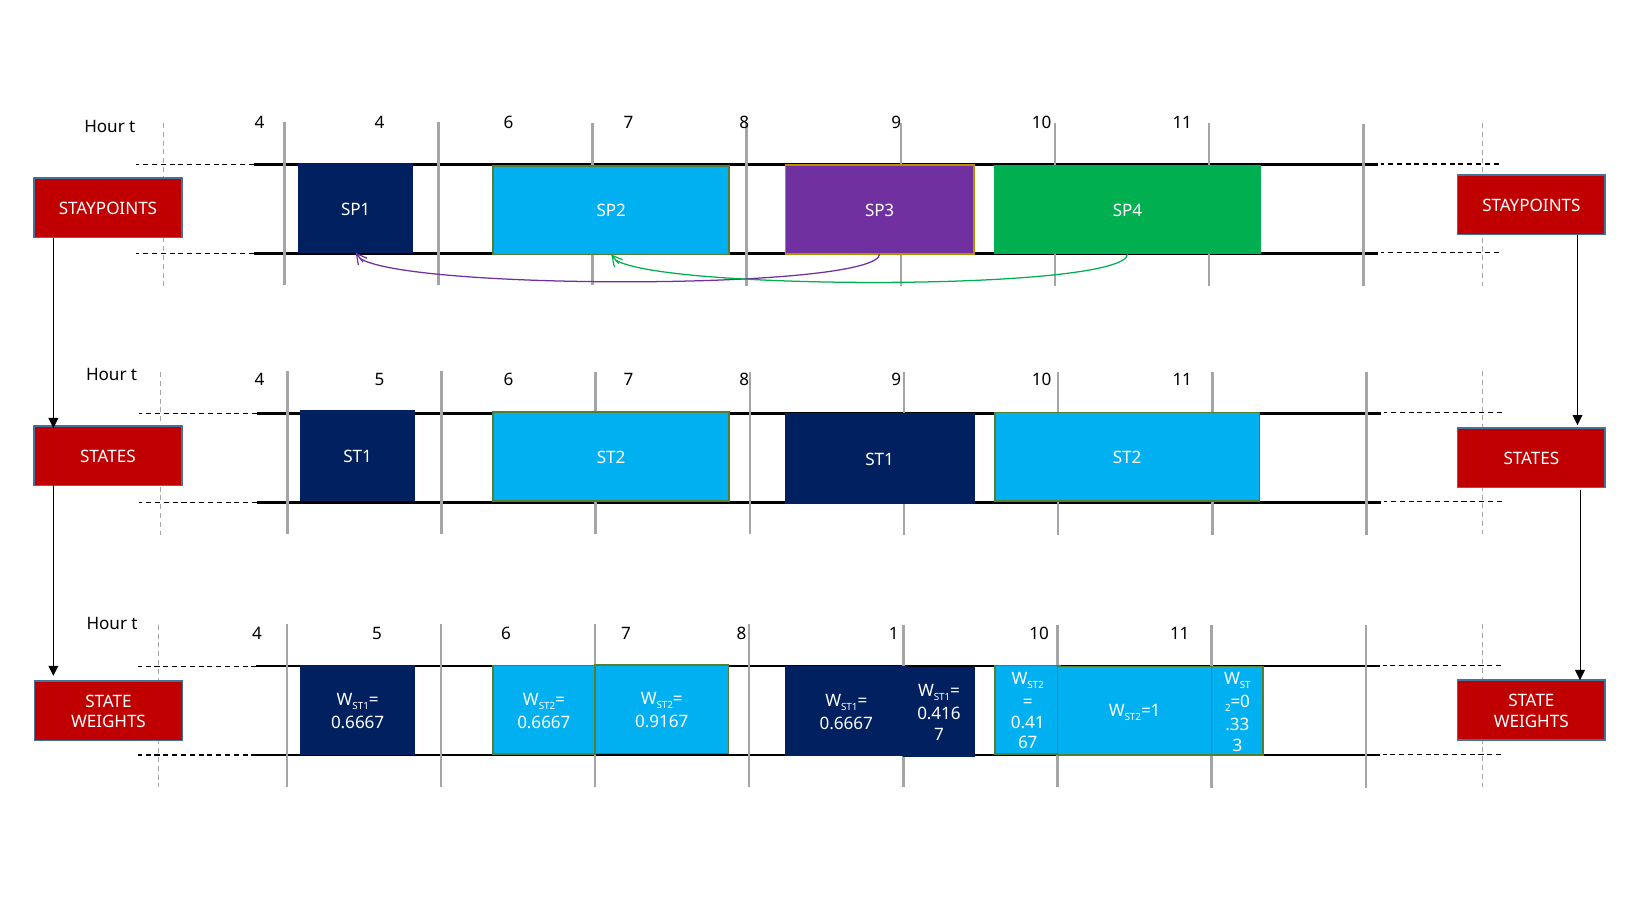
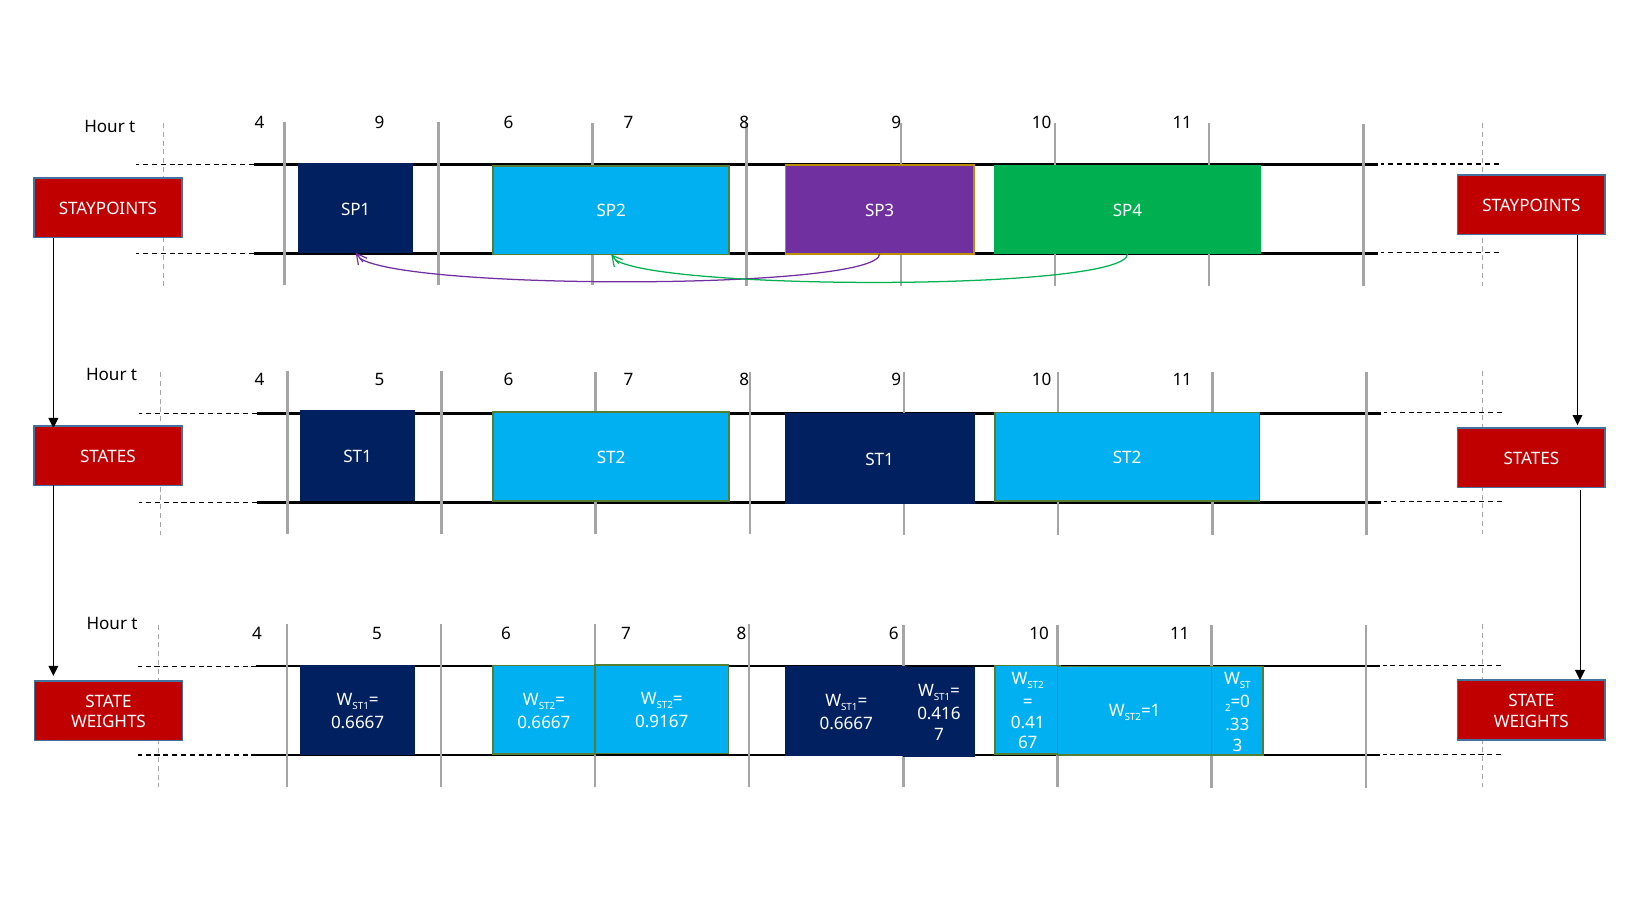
4 4: 4 -> 9
8 1: 1 -> 6
